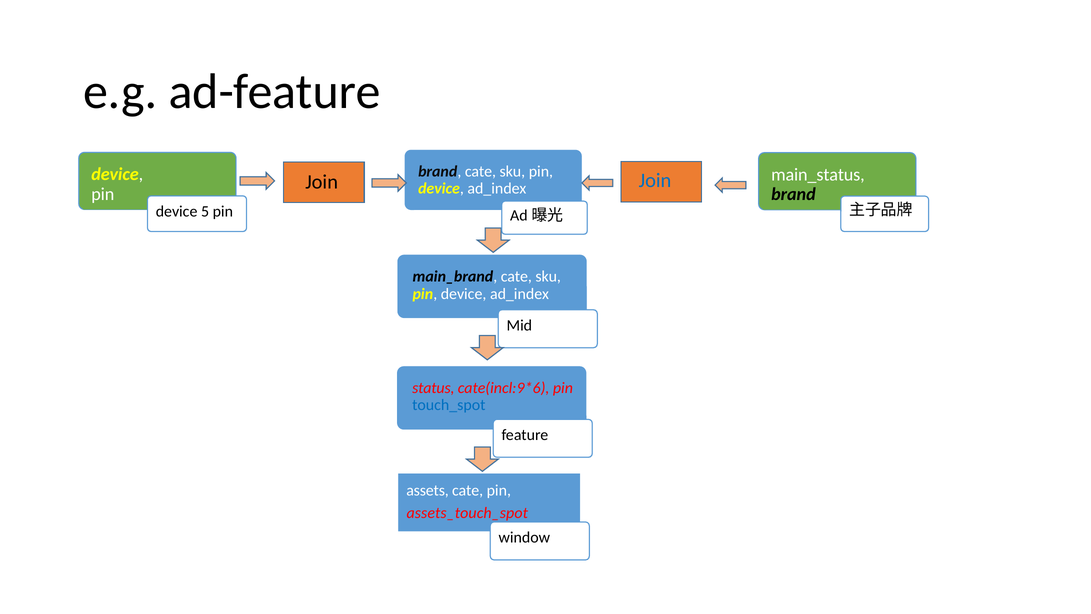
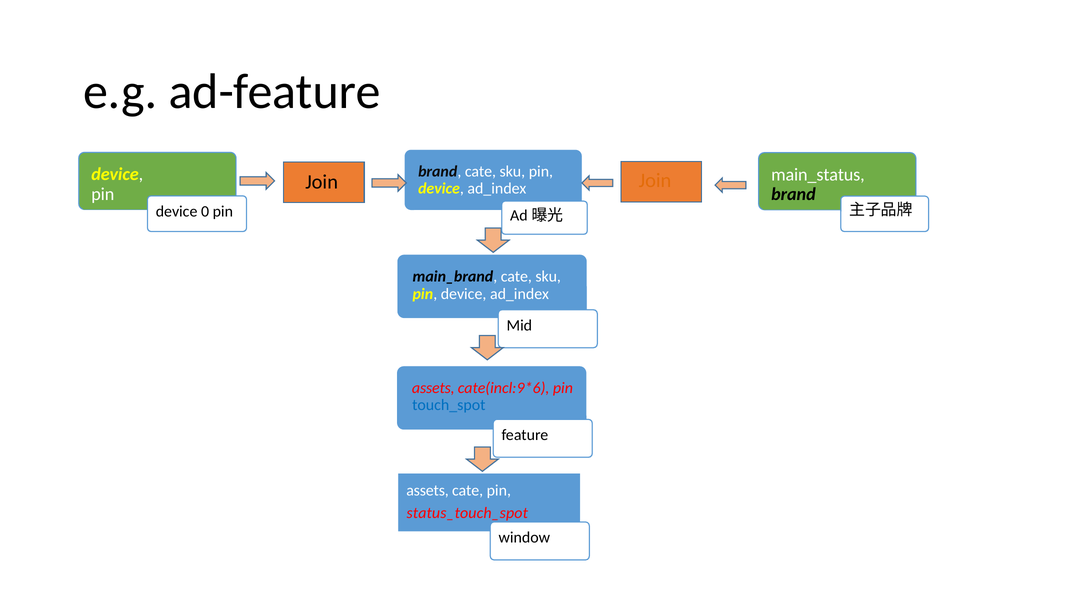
Join at (655, 180) colour: blue -> orange
5: 5 -> 0
status at (433, 388): status -> assets
assets_touch_spot: assets_touch_spot -> status_touch_spot
